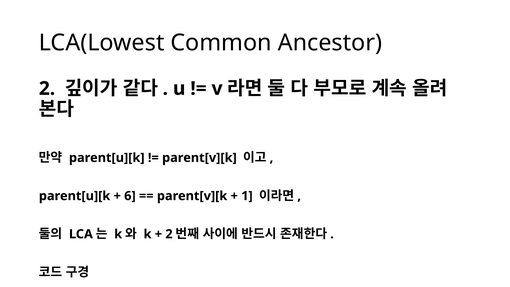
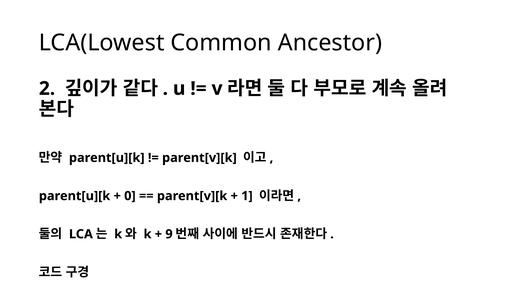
6: 6 -> 0
2 at (169, 234): 2 -> 9
